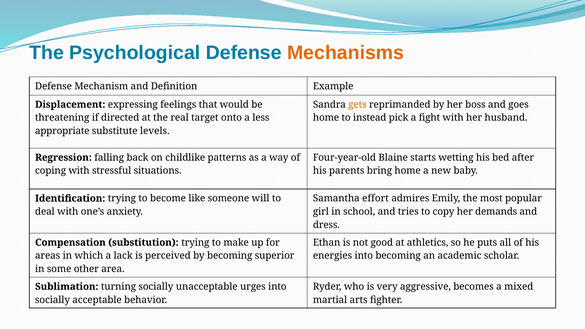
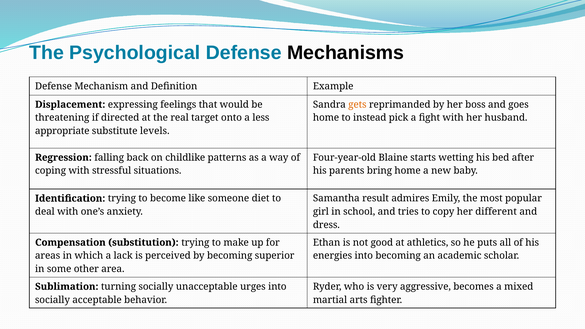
Mechanisms colour: orange -> black
will: will -> diet
effort: effort -> result
demands: demands -> different
